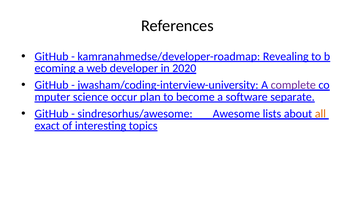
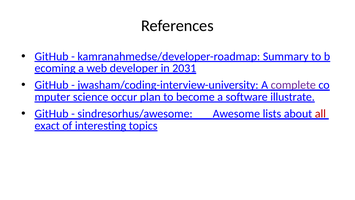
Revealing: Revealing -> Summary
2020: 2020 -> 2031
separate: separate -> illustrate
all colour: orange -> red
